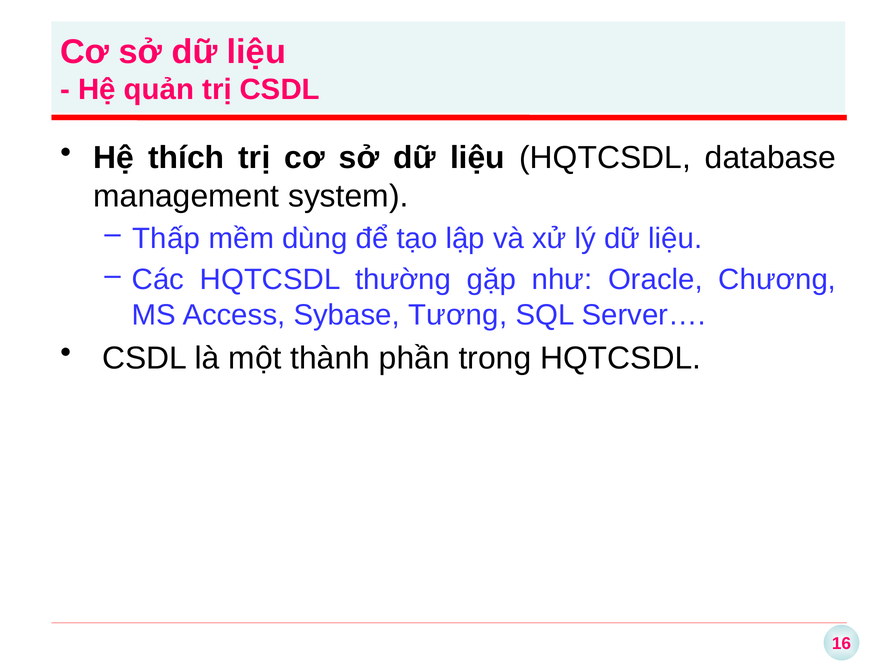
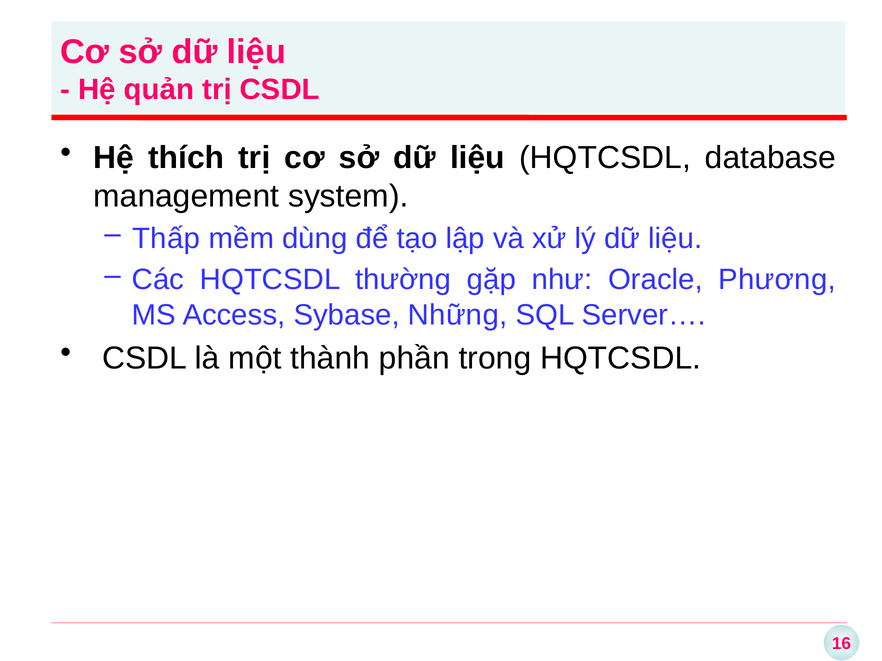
Chương: Chương -> Phương
Tương: Tương -> Những
